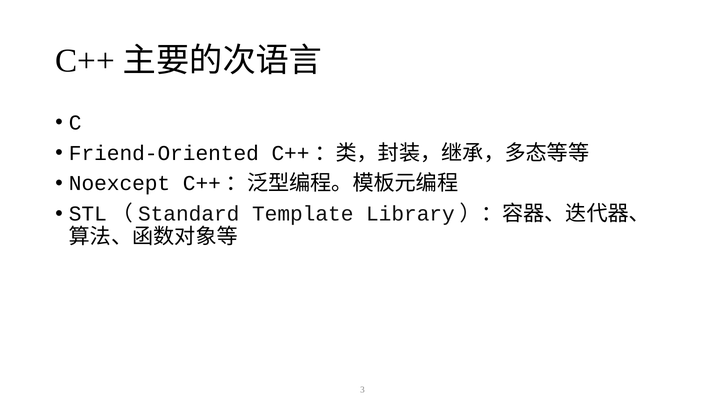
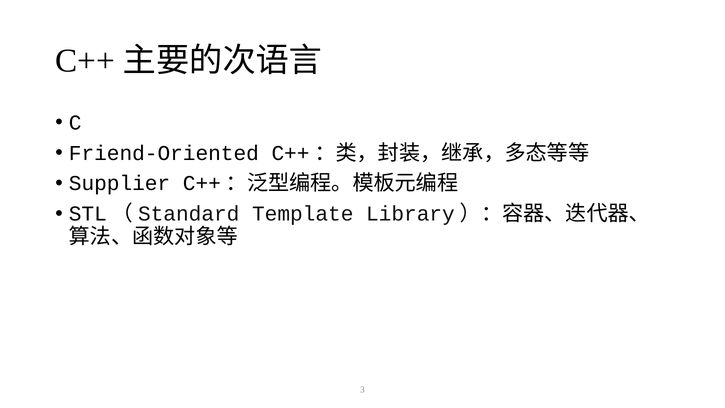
Noexcept: Noexcept -> Supplier
